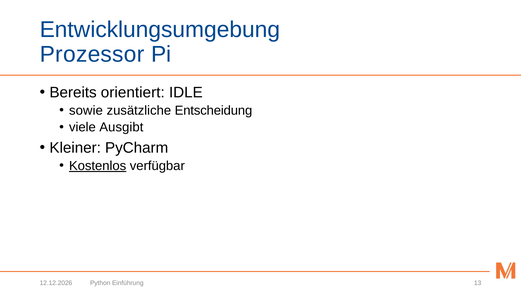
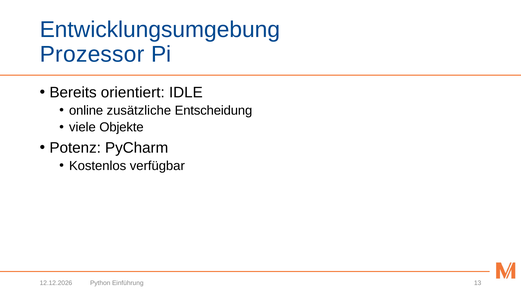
sowie: sowie -> online
Ausgibt: Ausgibt -> Objekte
Kleiner: Kleiner -> Potenz
Kostenlos underline: present -> none
